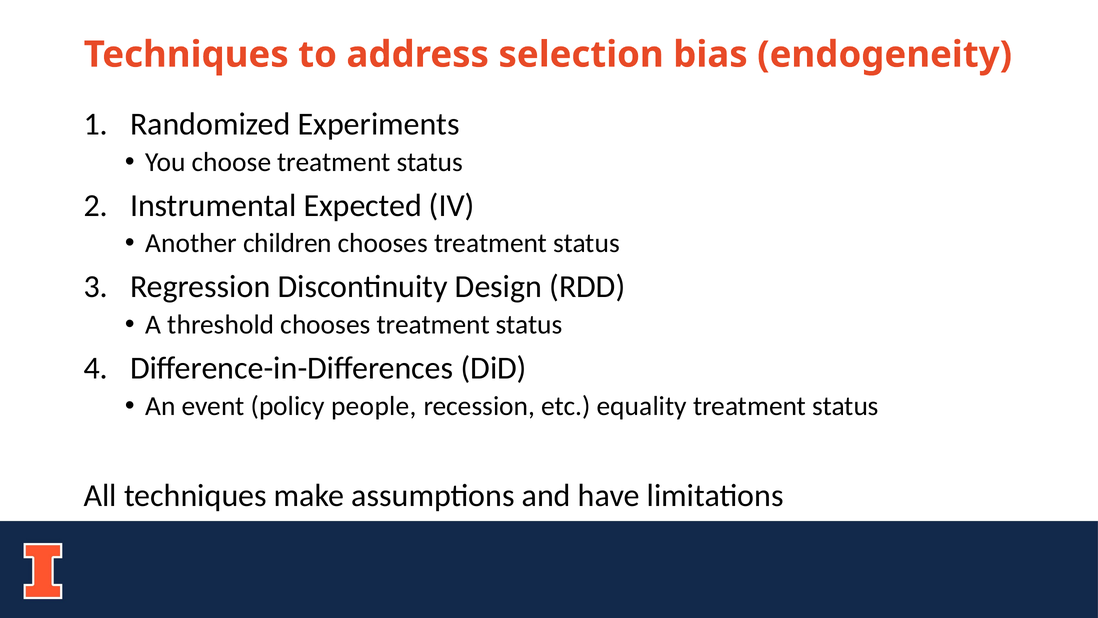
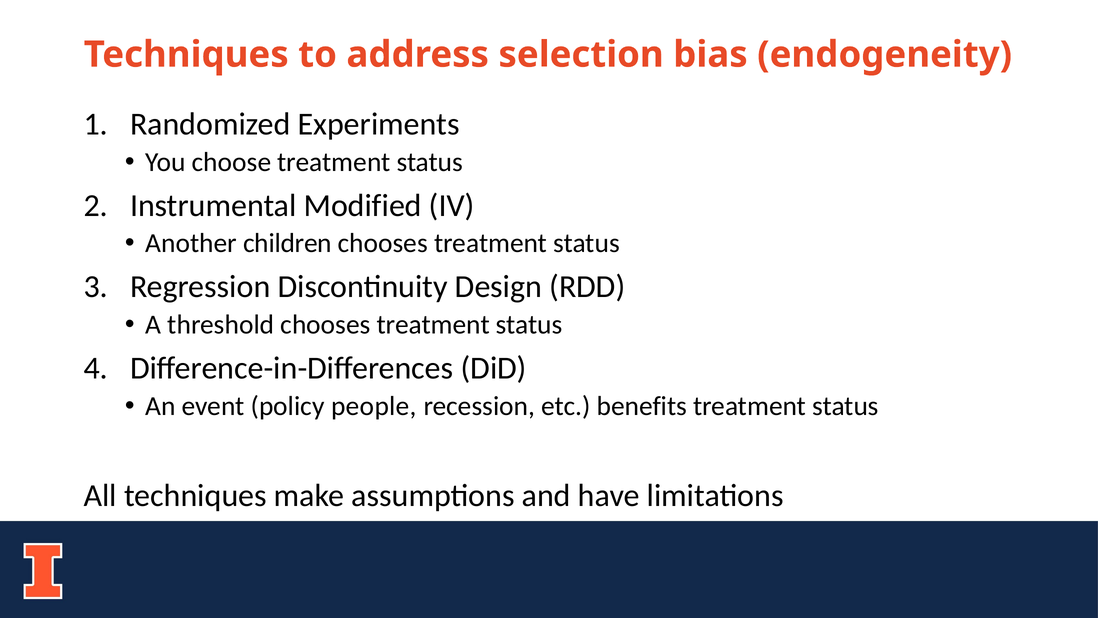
Expected: Expected -> Modified
equality: equality -> benefits
